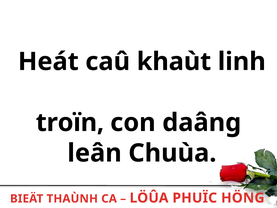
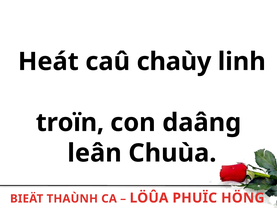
khaùt: khaùt -> chaùy
